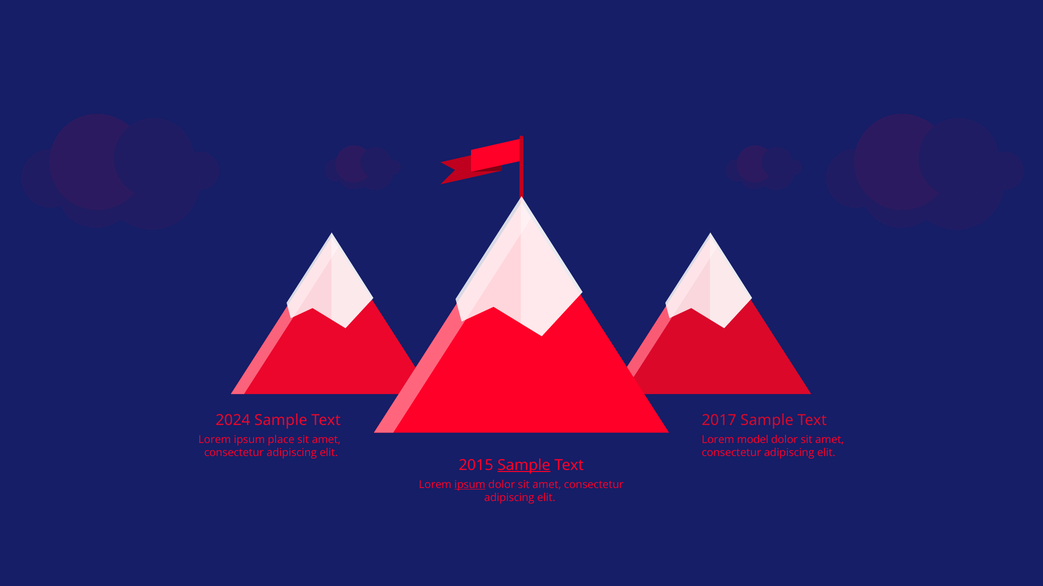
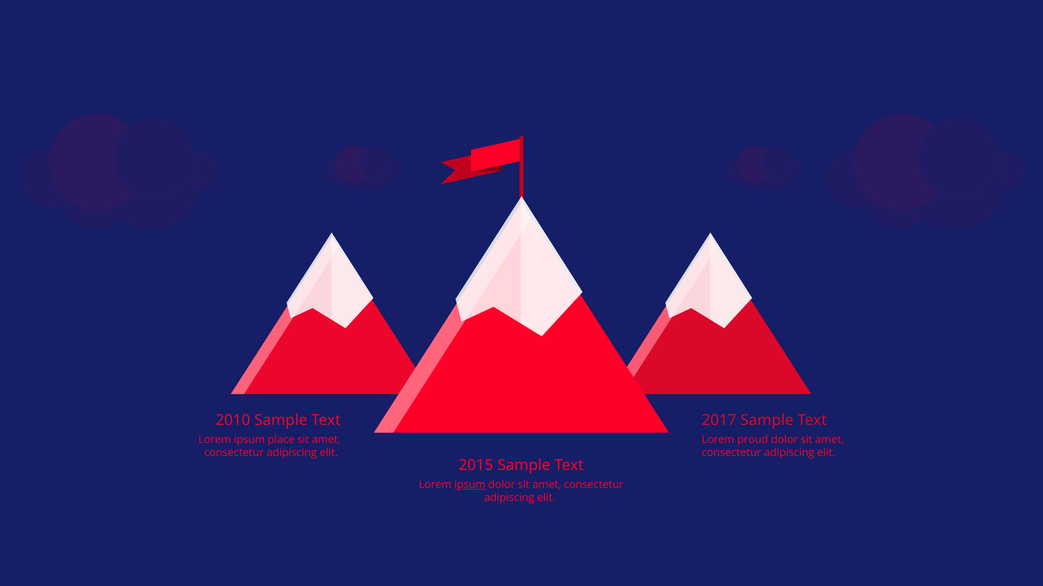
2024: 2024 -> 2010
model: model -> proud
Sample at (524, 466) underline: present -> none
